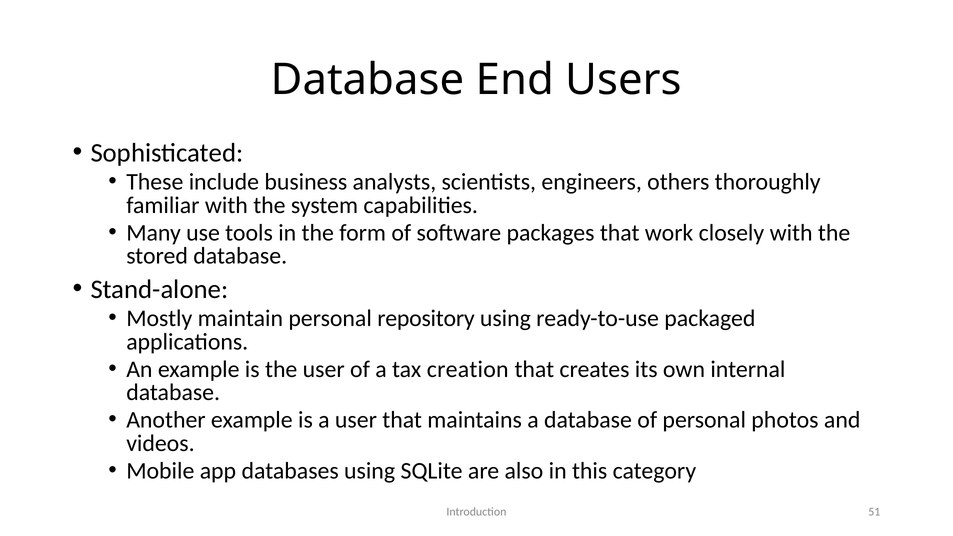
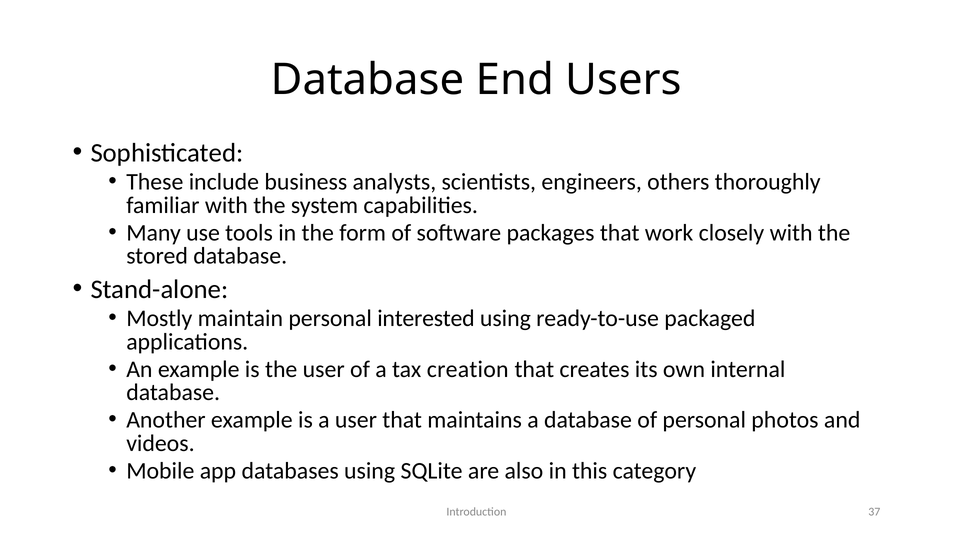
repository: repository -> interested
51: 51 -> 37
